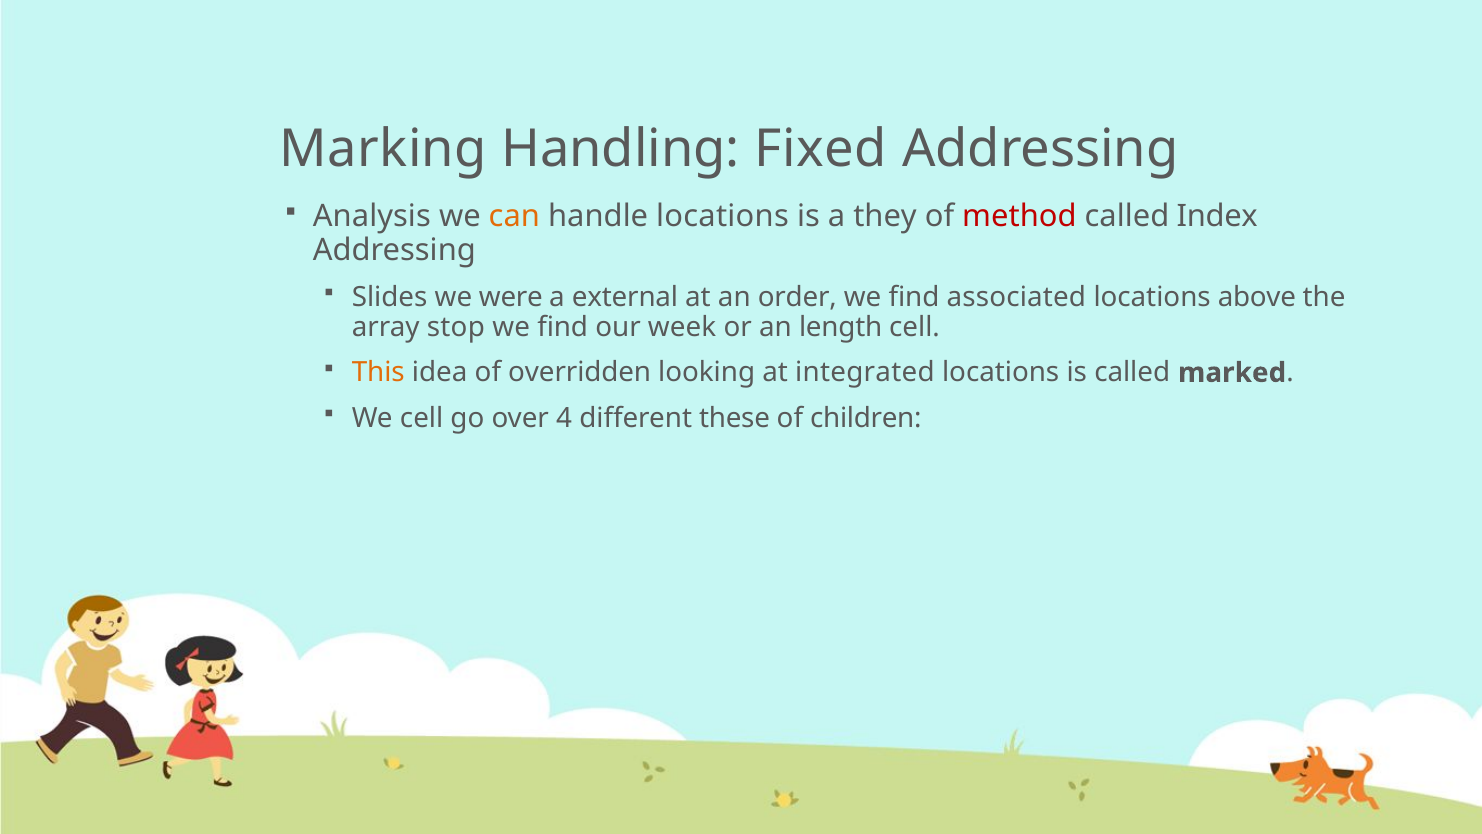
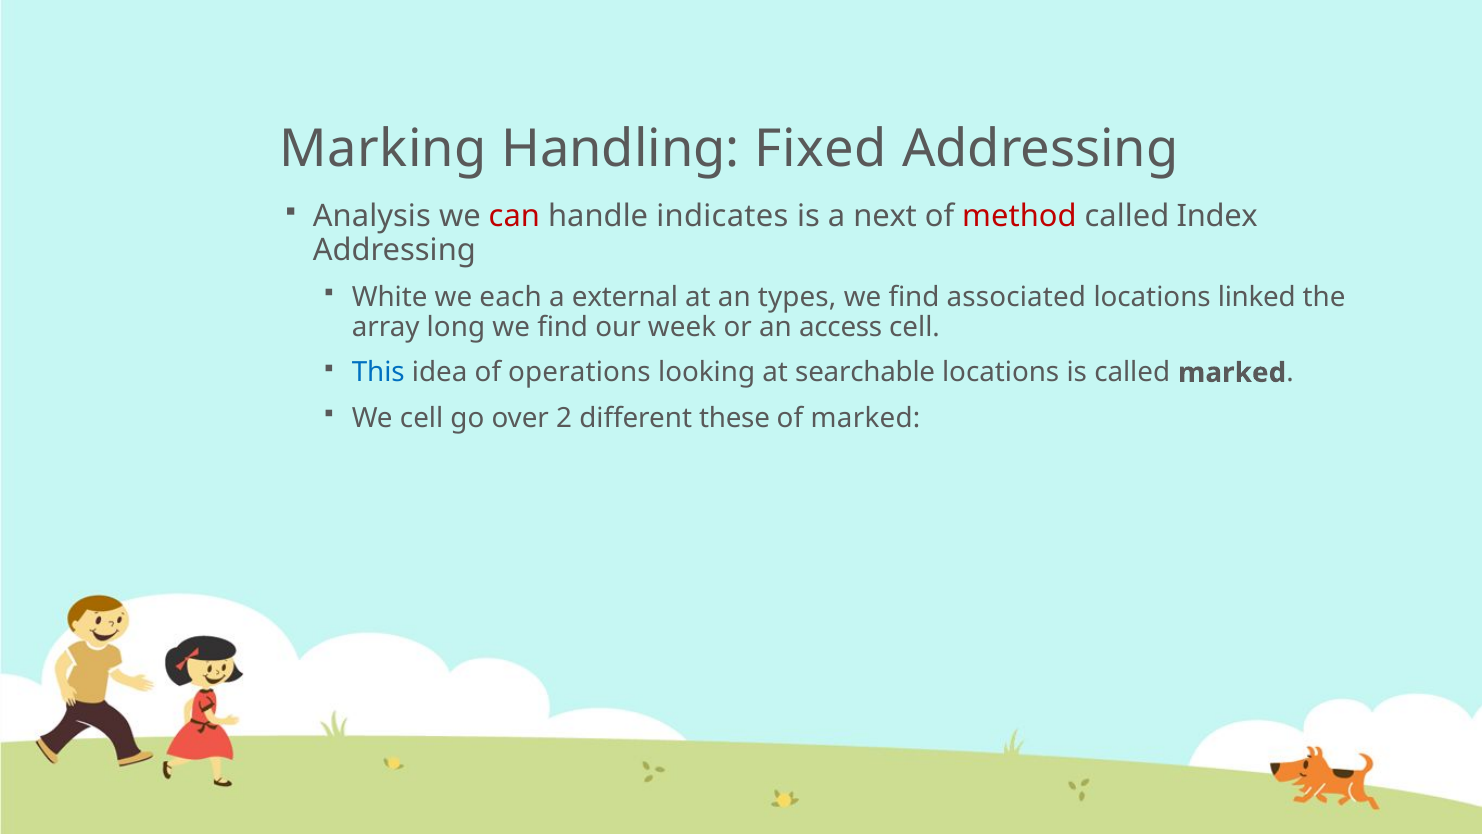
can colour: orange -> red
handle locations: locations -> indicates
they: they -> next
Slides: Slides -> White
were: were -> each
order: order -> types
above: above -> linked
stop: stop -> long
length: length -> access
This colour: orange -> blue
overridden: overridden -> operations
integrated: integrated -> searchable
4: 4 -> 2
of children: children -> marked
